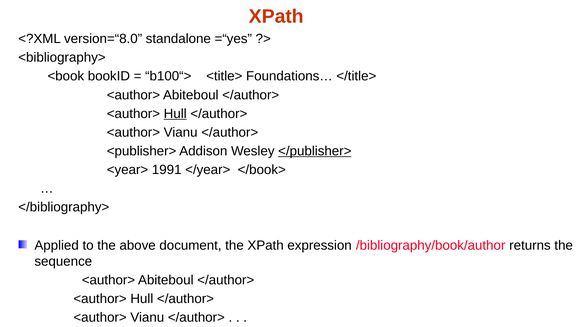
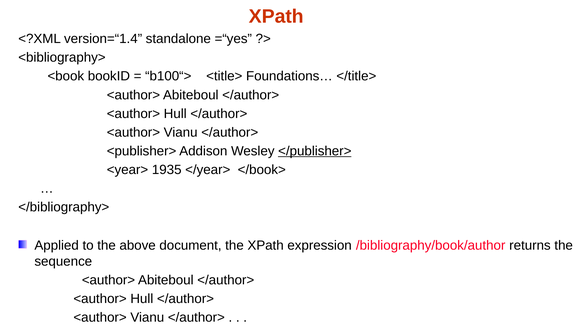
version=“8.0: version=“8.0 -> version=“1.4
Hull at (175, 114) underline: present -> none
1991: 1991 -> 1935
